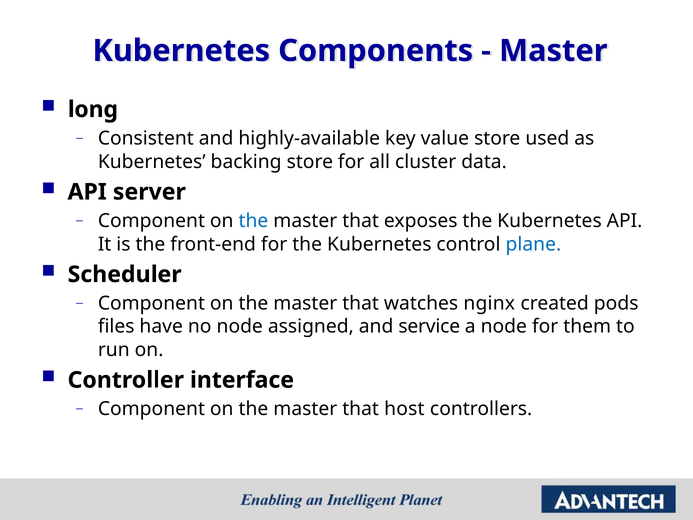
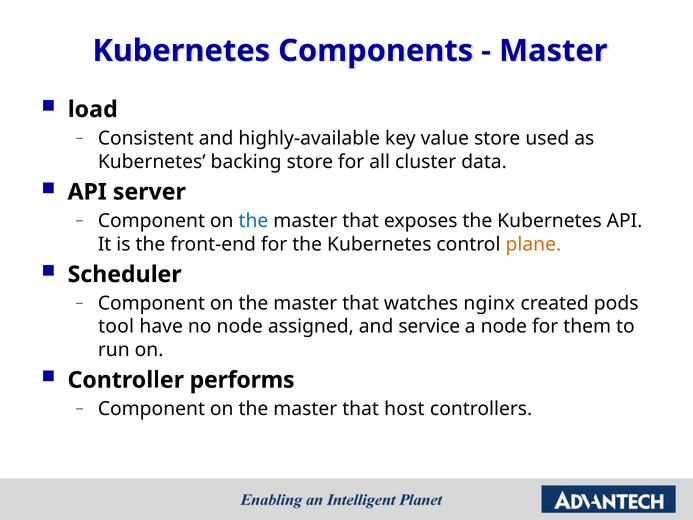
long: long -> load
plane colour: blue -> orange
files: files -> tool
interface: interface -> performs
